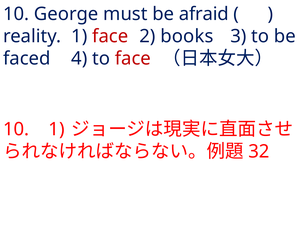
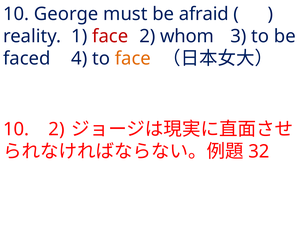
books: books -> whom
face at (133, 58) colour: red -> orange
10 1: 1 -> 2
